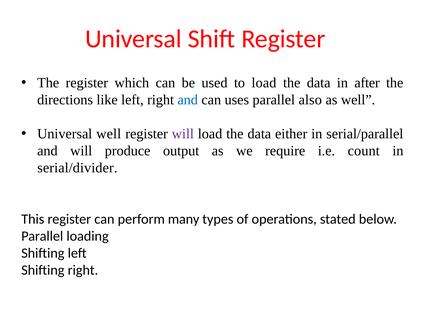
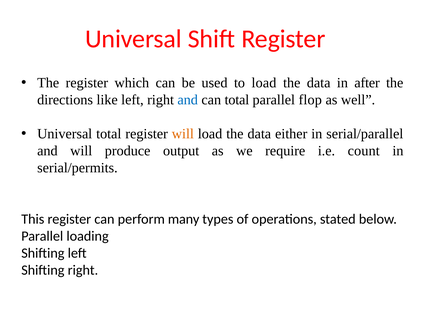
can uses: uses -> total
also: also -> flop
Universal well: well -> total
will at (183, 134) colour: purple -> orange
serial/divider: serial/divider -> serial/permits
